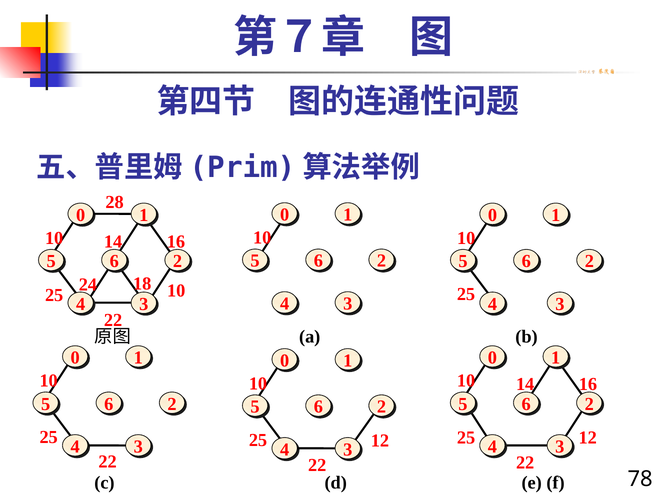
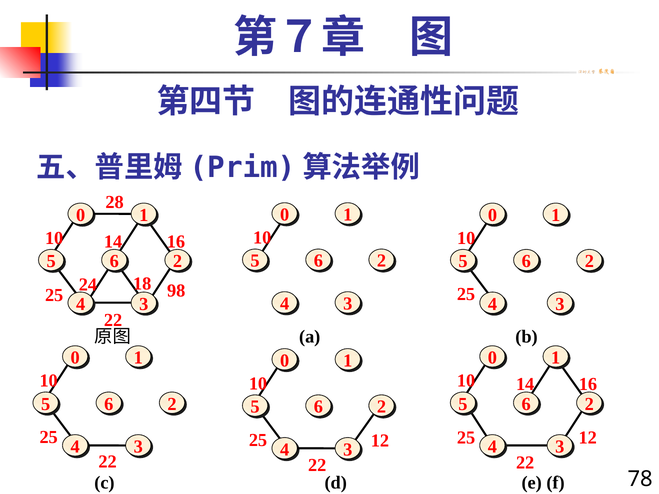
18 10: 10 -> 98
